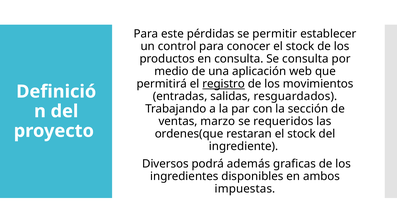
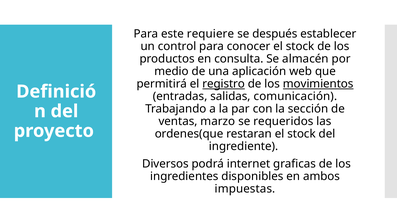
pérdidas: pérdidas -> requiere
permitir: permitir -> después
Se consulta: consulta -> almacén
movimientos underline: none -> present
resguardados: resguardados -> comunicación
además: además -> internet
